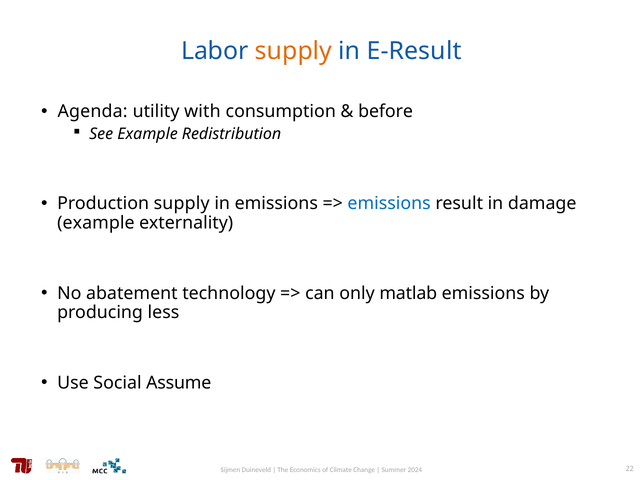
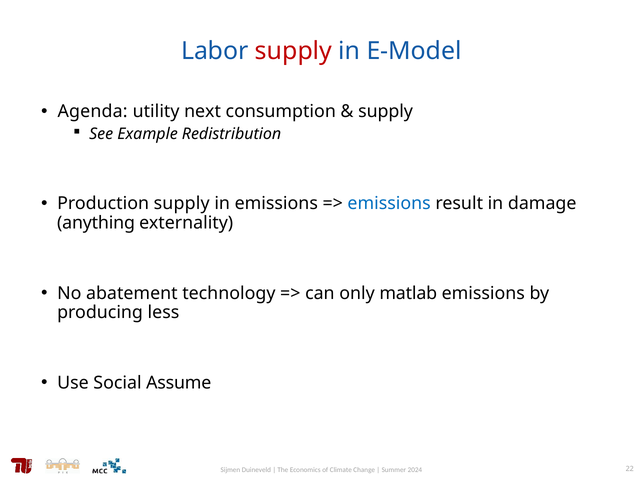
supply at (293, 51) colour: orange -> red
E-Result: E-Result -> E-Model
with: with -> next
before at (386, 111): before -> supply
example at (96, 223): example -> anything
